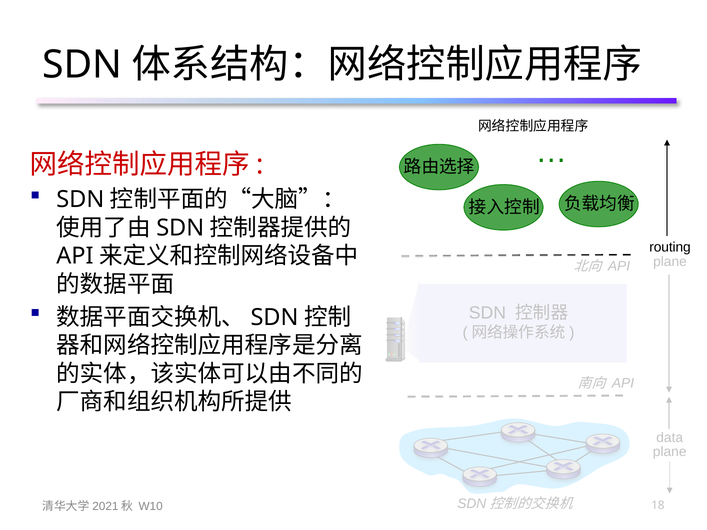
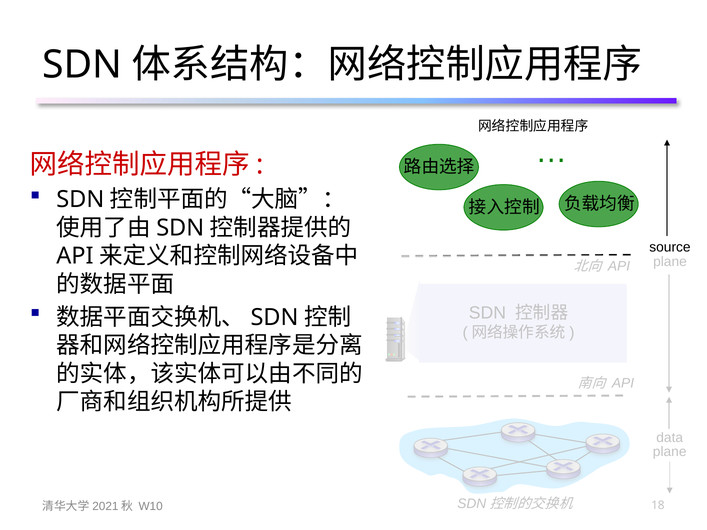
routing: routing -> source
